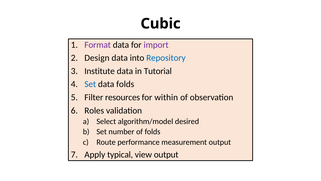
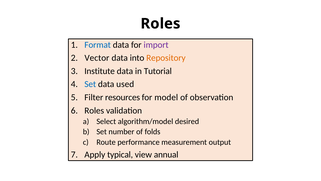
Cubic at (161, 24): Cubic -> Roles
Format colour: purple -> blue
Design: Design -> Vector
Repository colour: blue -> orange
data folds: folds -> used
within: within -> model
view output: output -> annual
